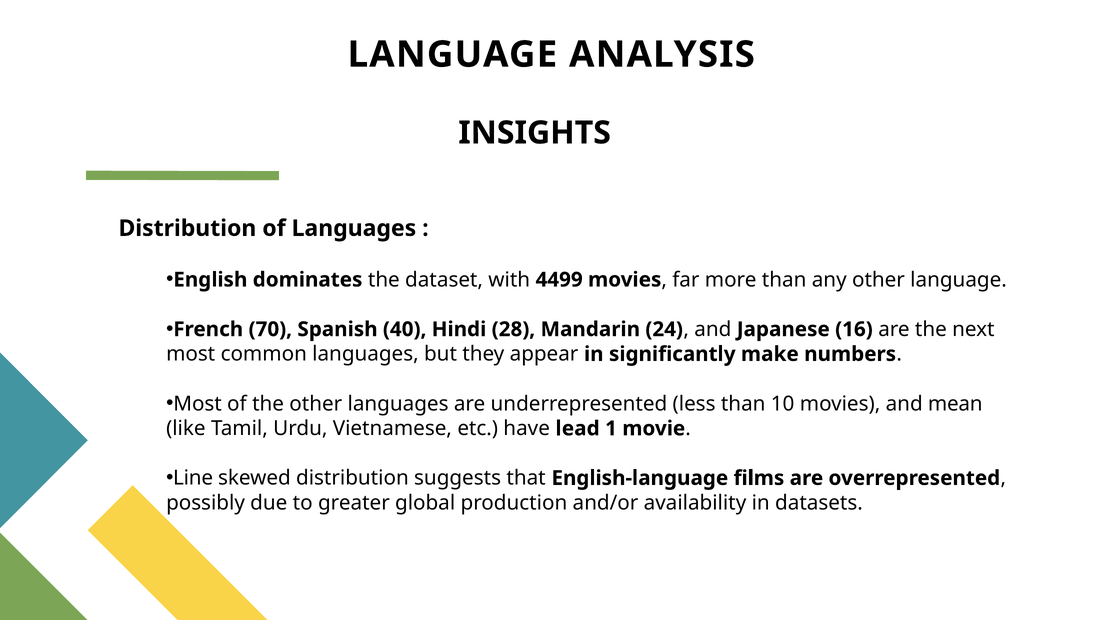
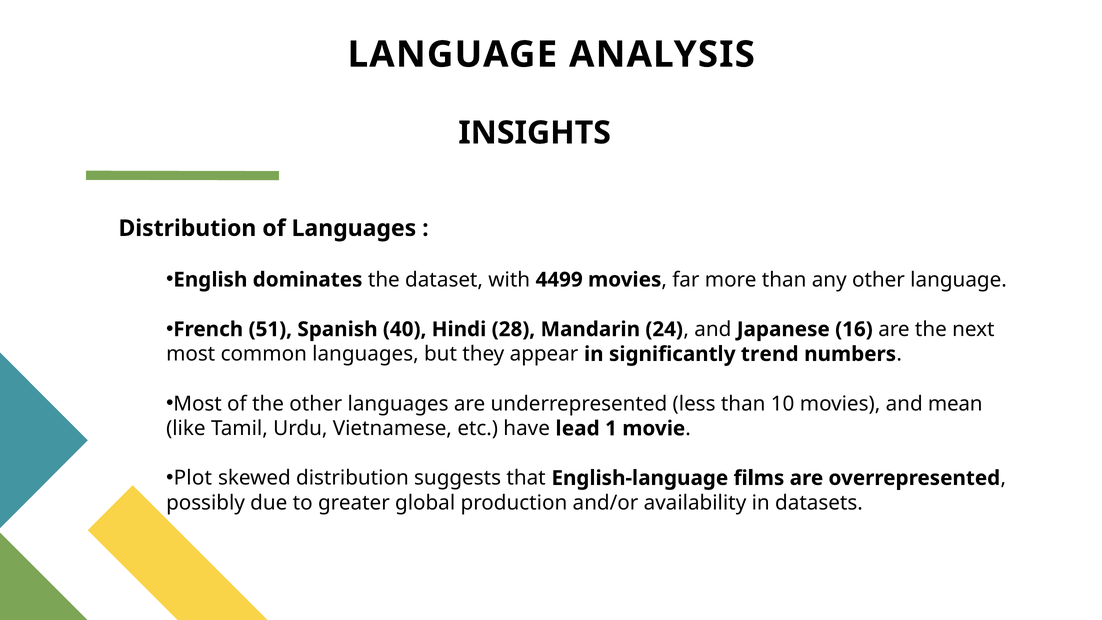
70: 70 -> 51
make: make -> trend
Line: Line -> Plot
